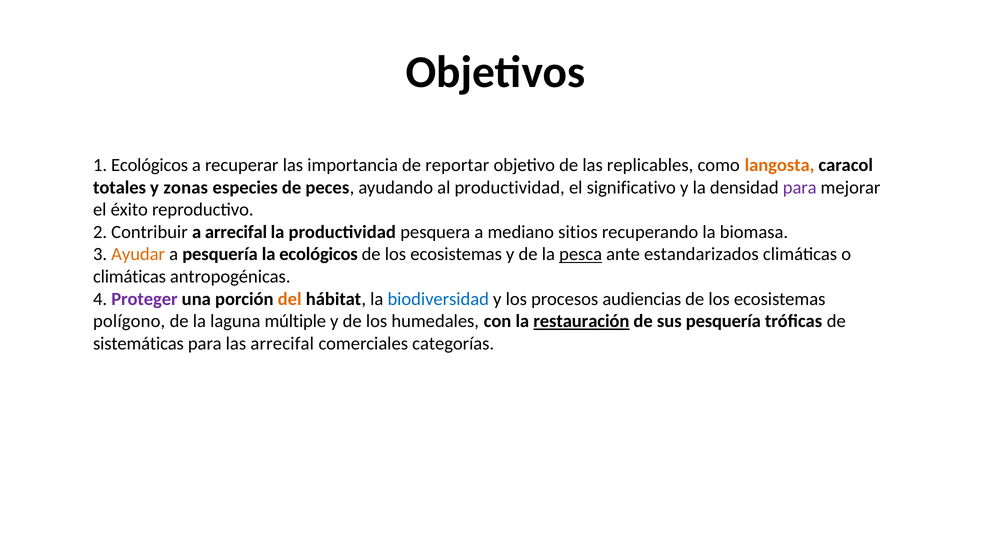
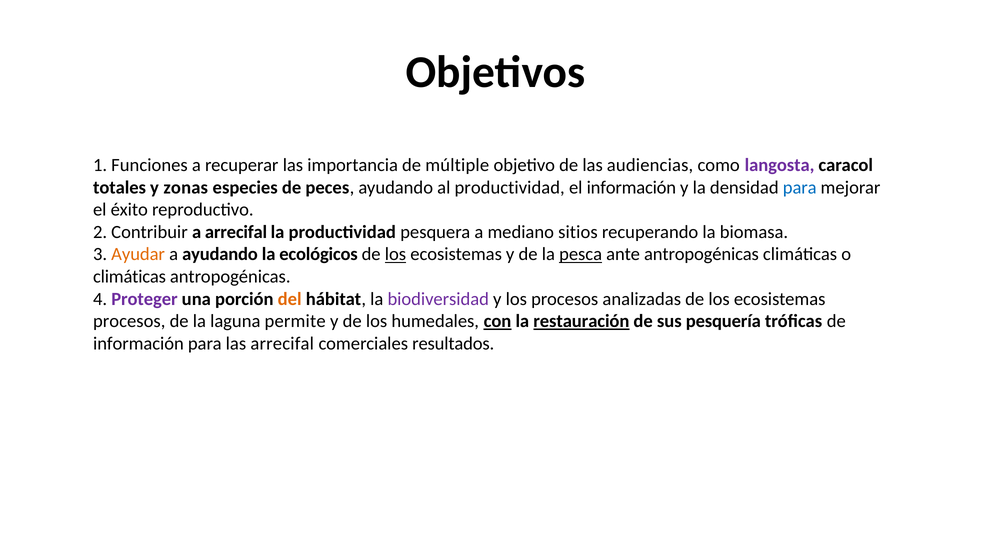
1 Ecológicos: Ecológicos -> Funciones
reportar: reportar -> múltiple
replicables: replicables -> audiencias
langosta colour: orange -> purple
el significativo: significativo -> información
para at (800, 187) colour: purple -> blue
a pesquería: pesquería -> ayudando
los at (395, 254) underline: none -> present
ante estandarizados: estandarizados -> antropogénicas
biodiversidad colour: blue -> purple
audiencias: audiencias -> analizadas
polígono at (129, 321): polígono -> procesos
múltiple: múltiple -> permite
con underline: none -> present
sistemáticas at (138, 343): sistemáticas -> información
categorías: categorías -> resultados
